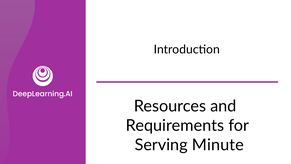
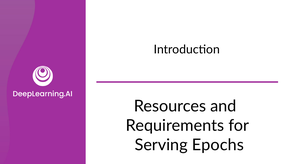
Minute: Minute -> Epochs
